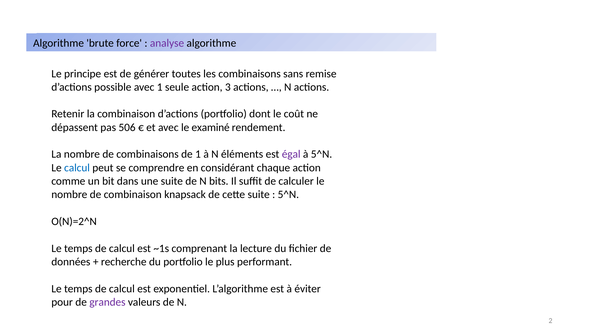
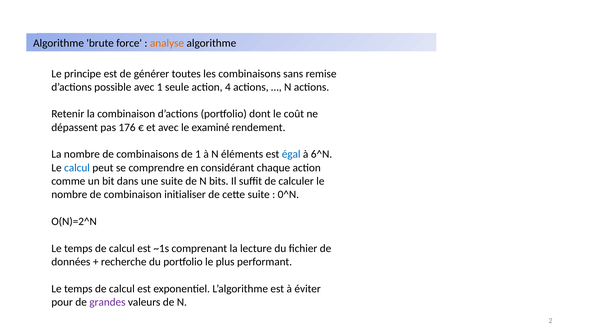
analyse colour: purple -> orange
3: 3 -> 4
506: 506 -> 176
égal colour: purple -> blue
à 5^N: 5^N -> 6^N
knapsack: knapsack -> initialiser
5^N at (288, 195): 5^N -> 0^N
